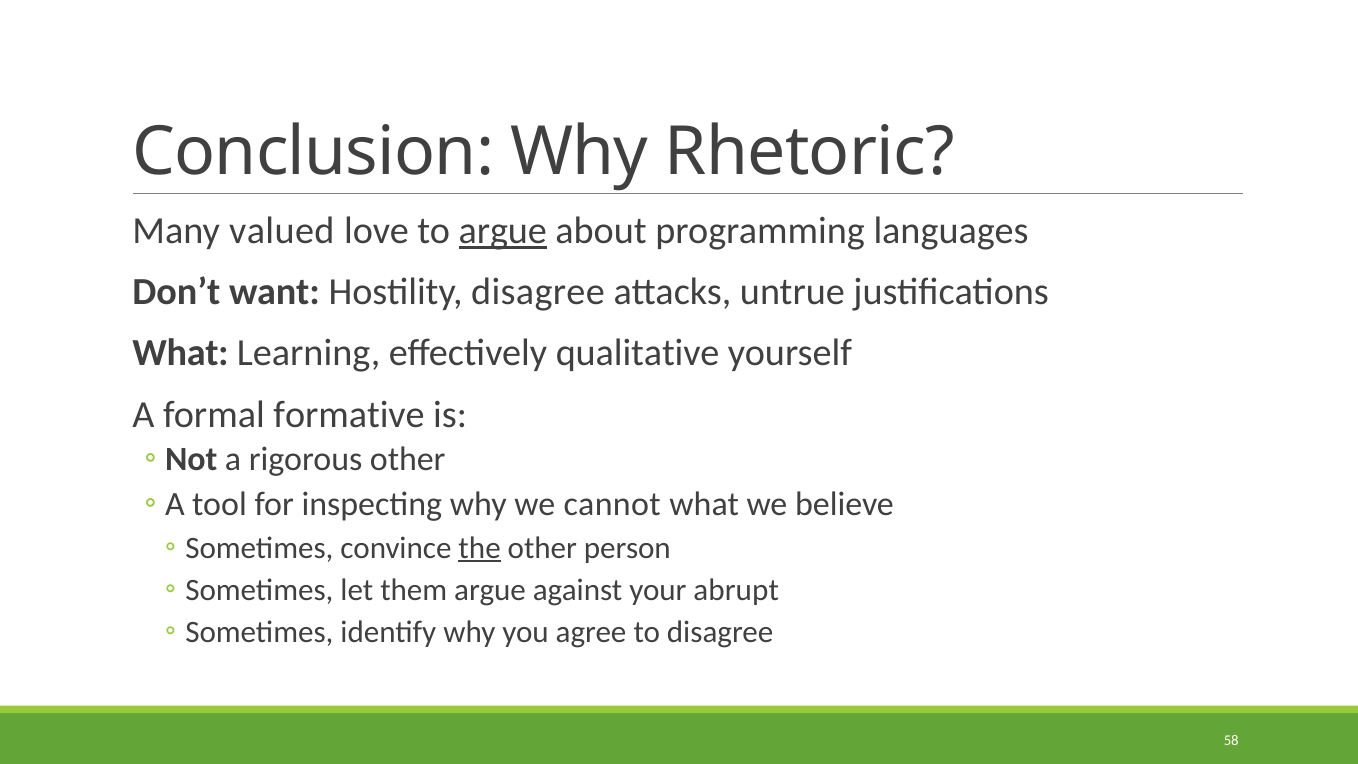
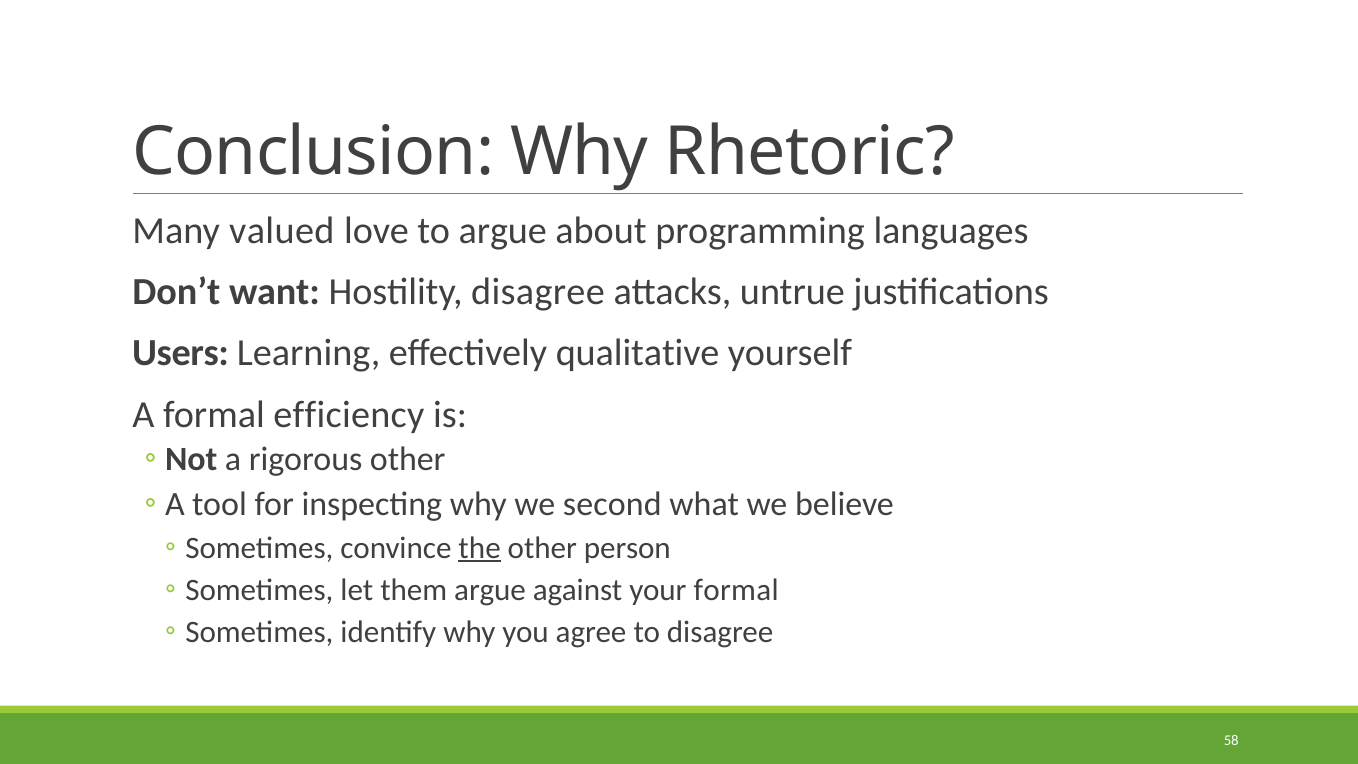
argue at (503, 231) underline: present -> none
What at (181, 353): What -> Users
formative: formative -> efficiency
cannot: cannot -> second
your abrupt: abrupt -> formal
